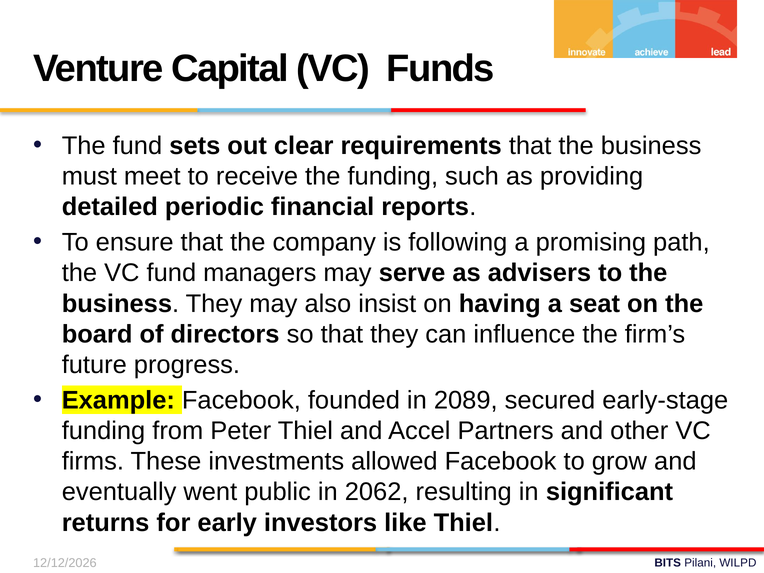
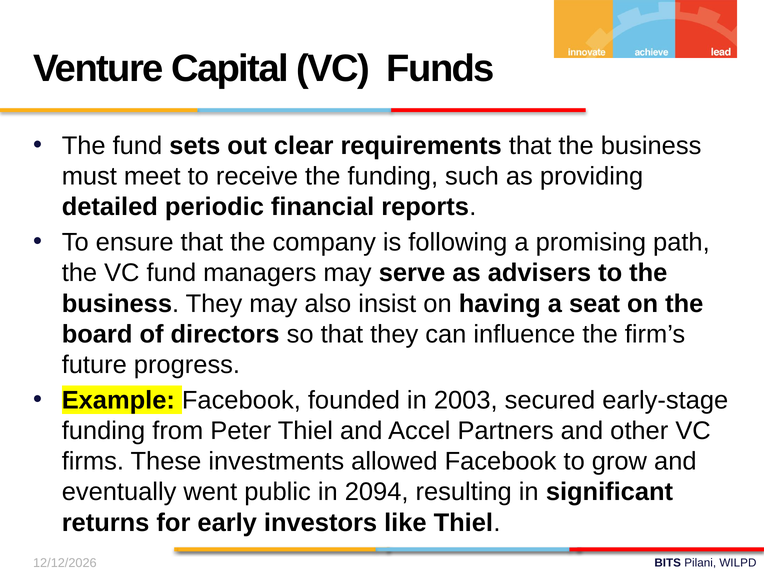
2089: 2089 -> 2003
2062: 2062 -> 2094
